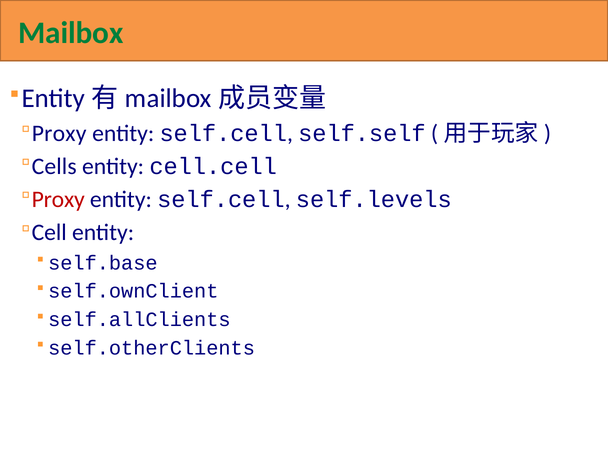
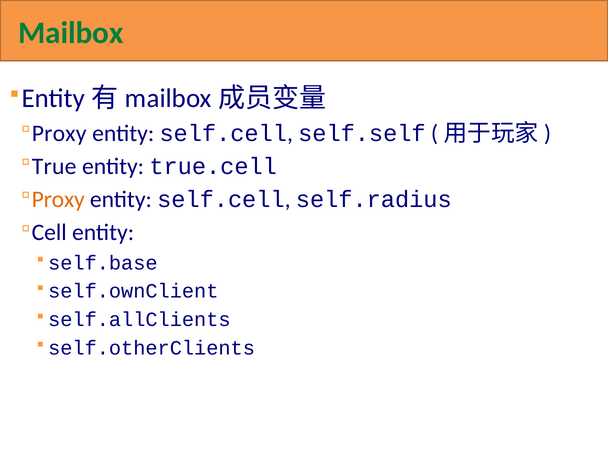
Cells: Cells -> True
cell.cell: cell.cell -> true.cell
Proxy at (58, 200) colour: red -> orange
self.levels: self.levels -> self.radius
